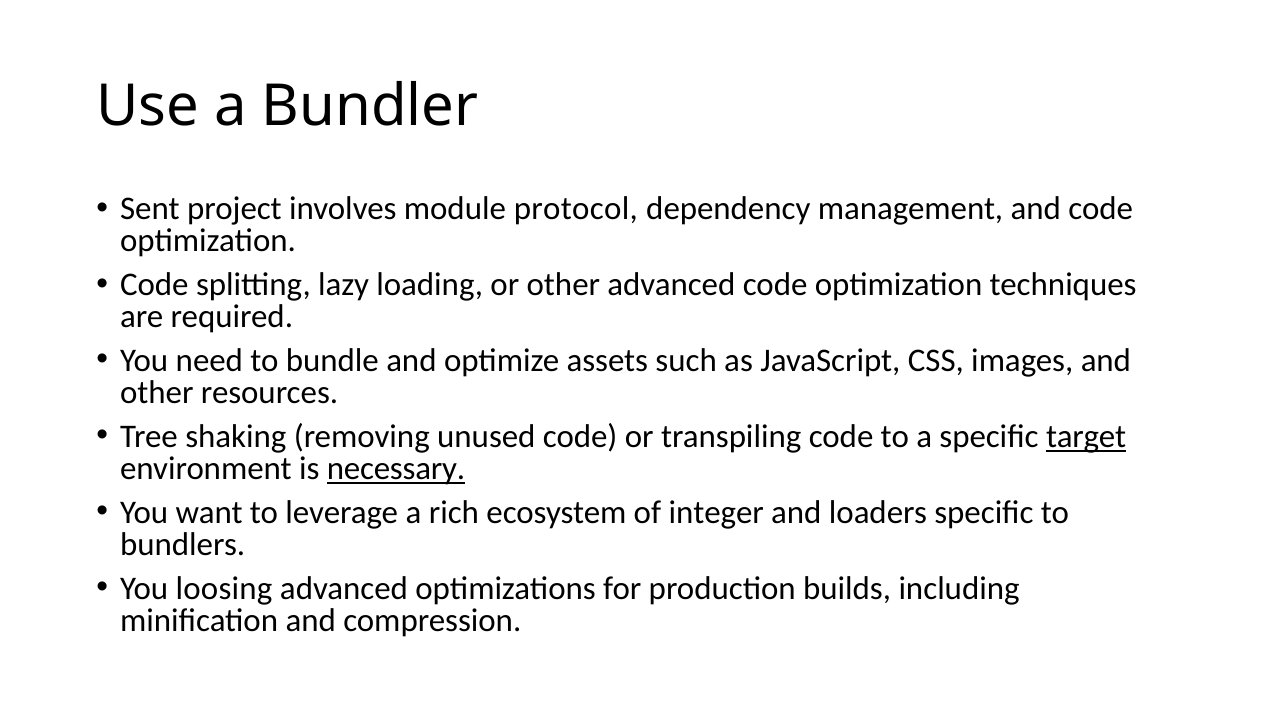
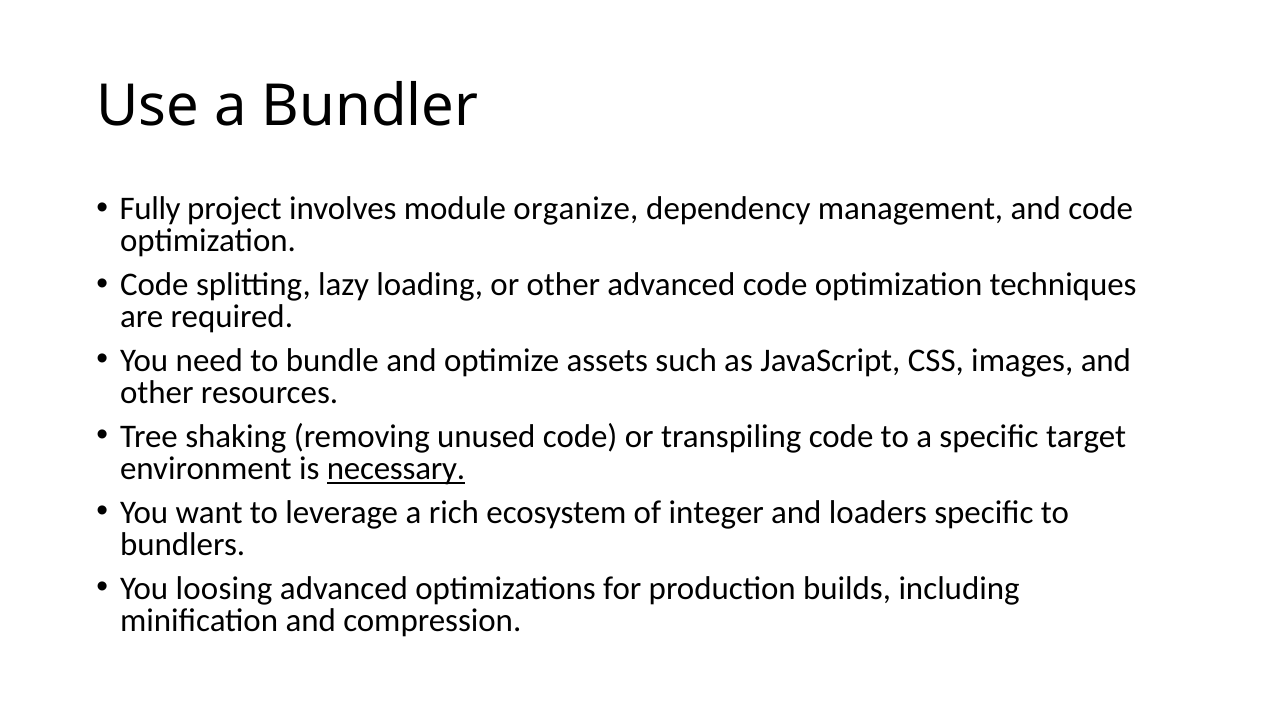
Sent: Sent -> Fully
protocol: protocol -> organize
target underline: present -> none
